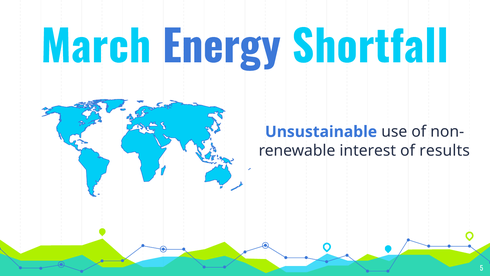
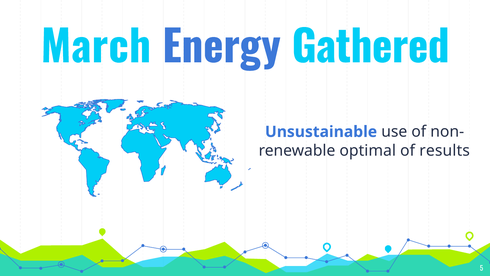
Shortfall: Shortfall -> Gathered
interest: interest -> optimal
